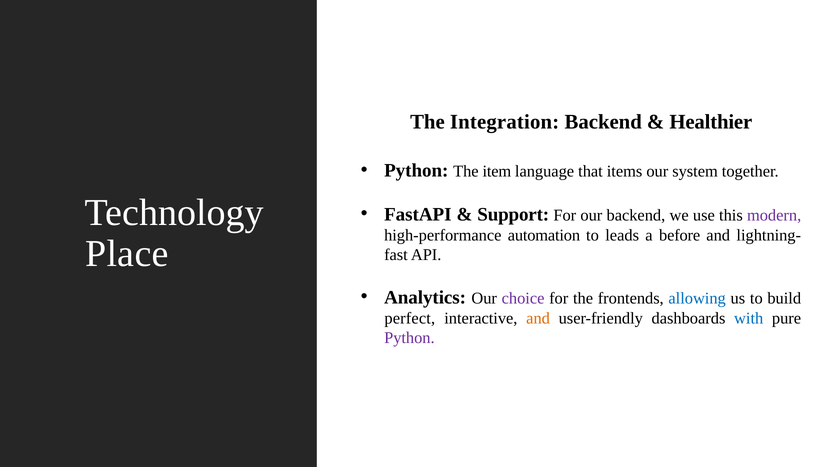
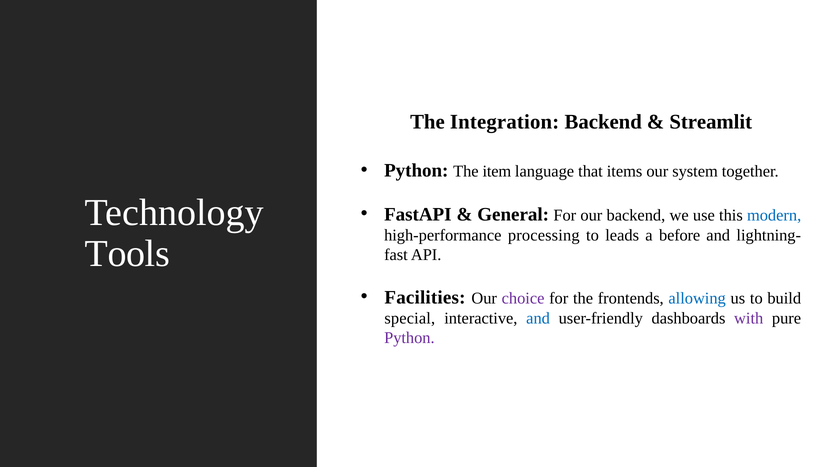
Healthier: Healthier -> Streamlit
Support: Support -> General
modern colour: purple -> blue
automation: automation -> processing
Place: Place -> Tools
Analytics: Analytics -> Facilities
perfect: perfect -> special
and at (538, 318) colour: orange -> blue
with colour: blue -> purple
